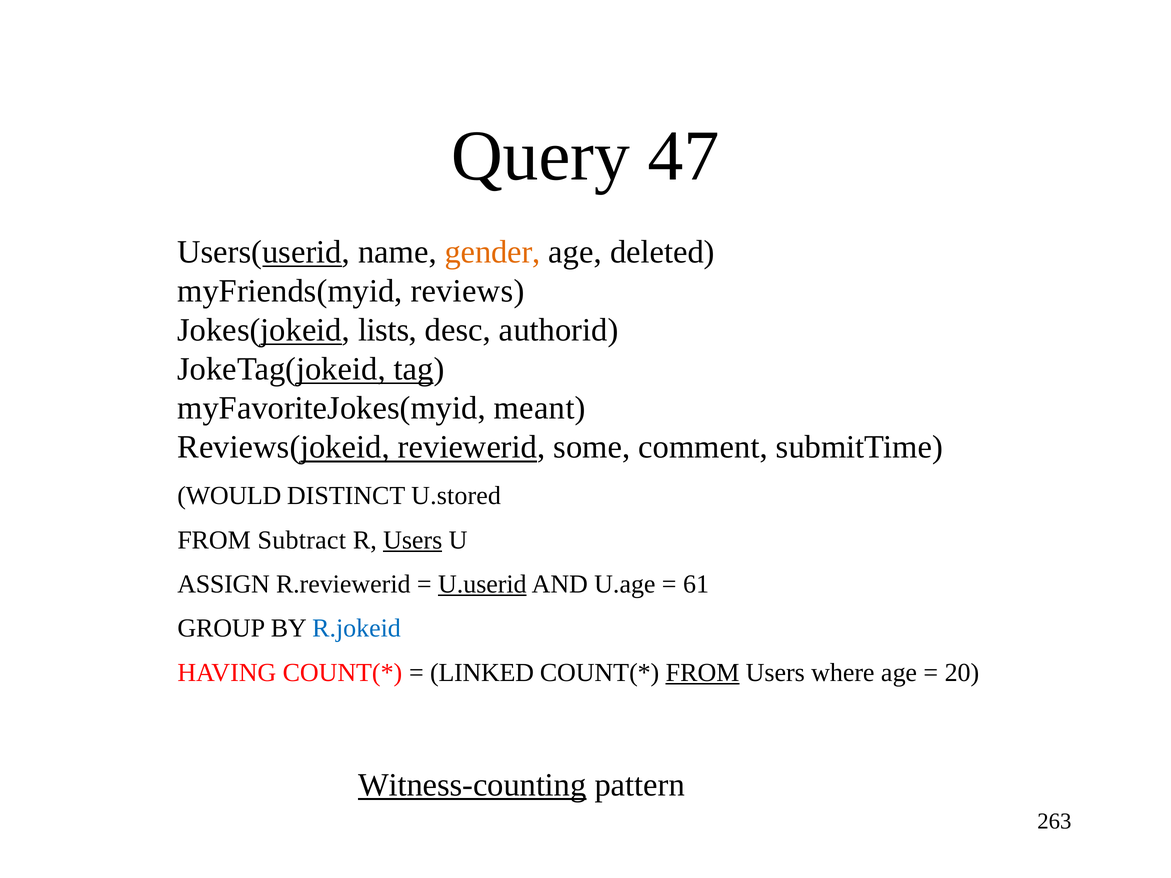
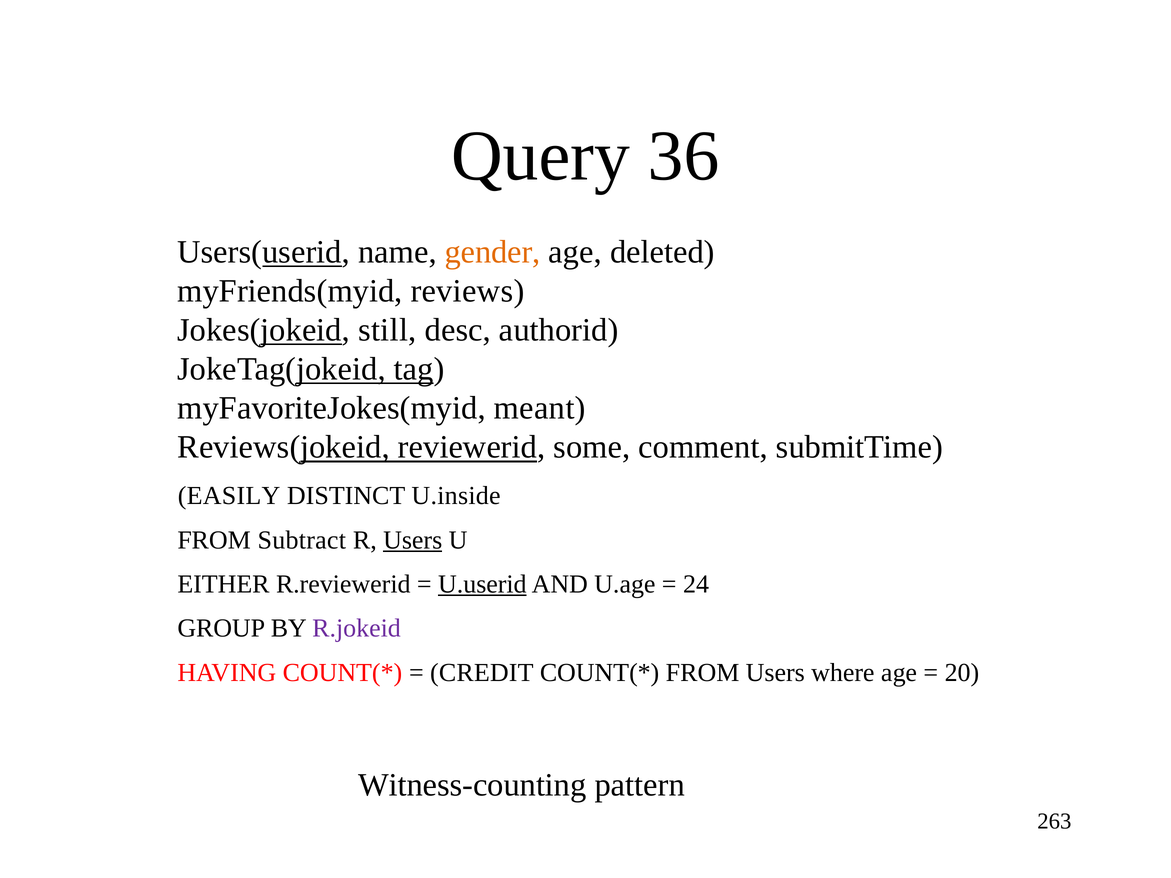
47: 47 -> 36
lists: lists -> still
WOULD: WOULD -> EASILY
U.stored: U.stored -> U.inside
ASSIGN: ASSIGN -> EITHER
61: 61 -> 24
R.jokeid colour: blue -> purple
LINKED: LINKED -> CREDIT
FROM at (703, 673) underline: present -> none
Witness-counting underline: present -> none
